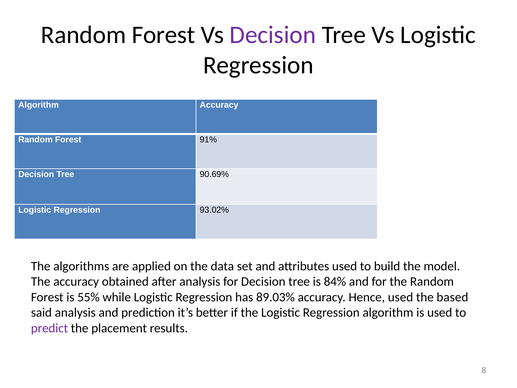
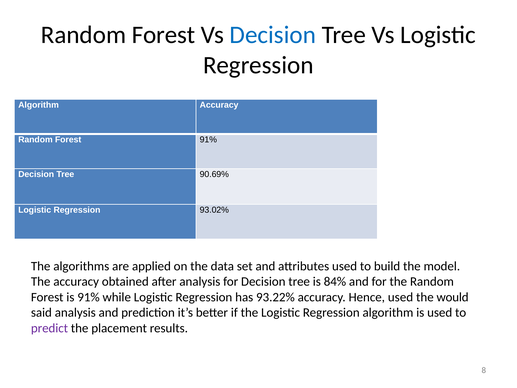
Decision at (273, 35) colour: purple -> blue
is 55%: 55% -> 91%
89.03%: 89.03% -> 93.22%
based: based -> would
